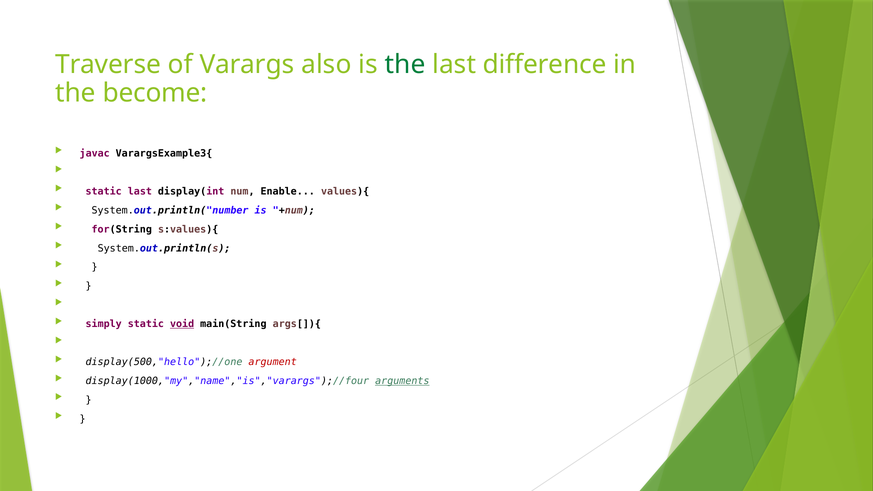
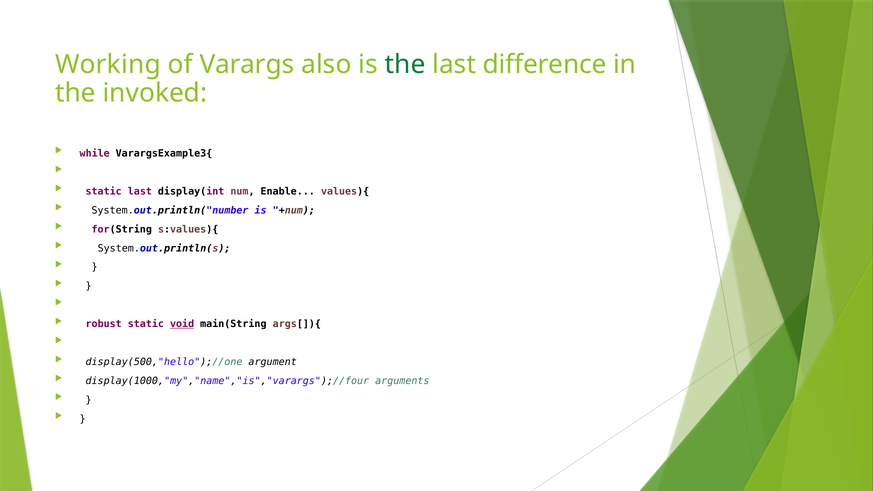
Traverse: Traverse -> Working
become: become -> invoked
javac: javac -> while
simply: simply -> robust
argument colour: red -> black
arguments underline: present -> none
